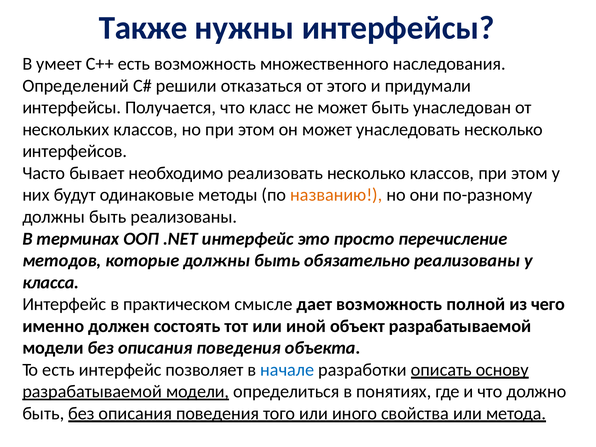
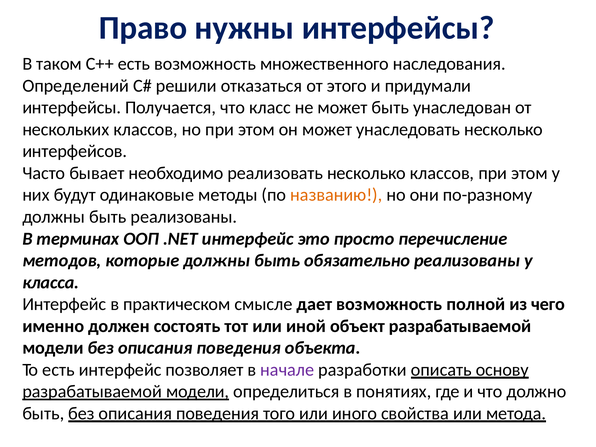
Также: Также -> Право
умеет: умеет -> таком
начале colour: blue -> purple
